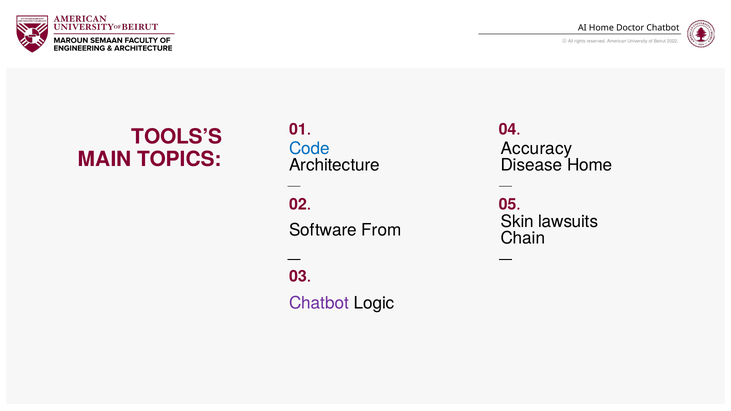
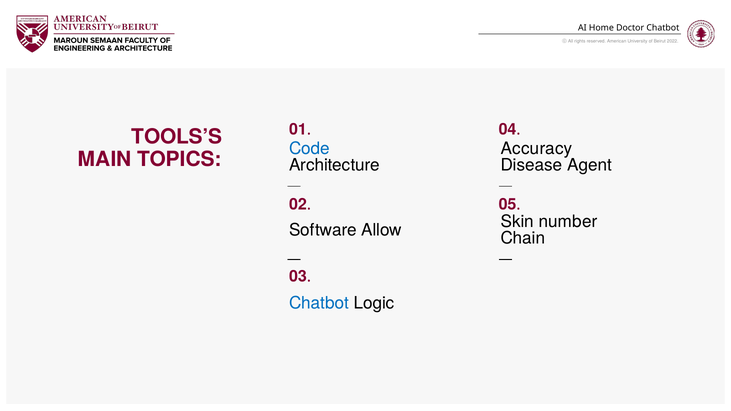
Disease Home: Home -> Agent
From: From -> Allow
lawsuits: lawsuits -> number
Chatbot at (319, 303) colour: purple -> blue
